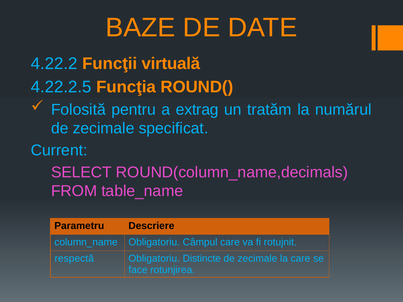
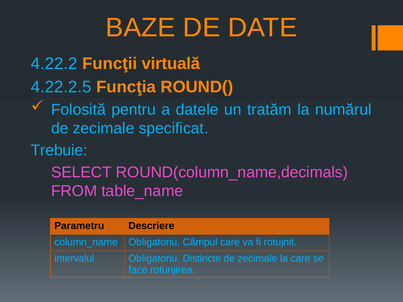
extrag: extrag -> datele
Current: Current -> Trebuie
respectă: respectă -> intervalul
